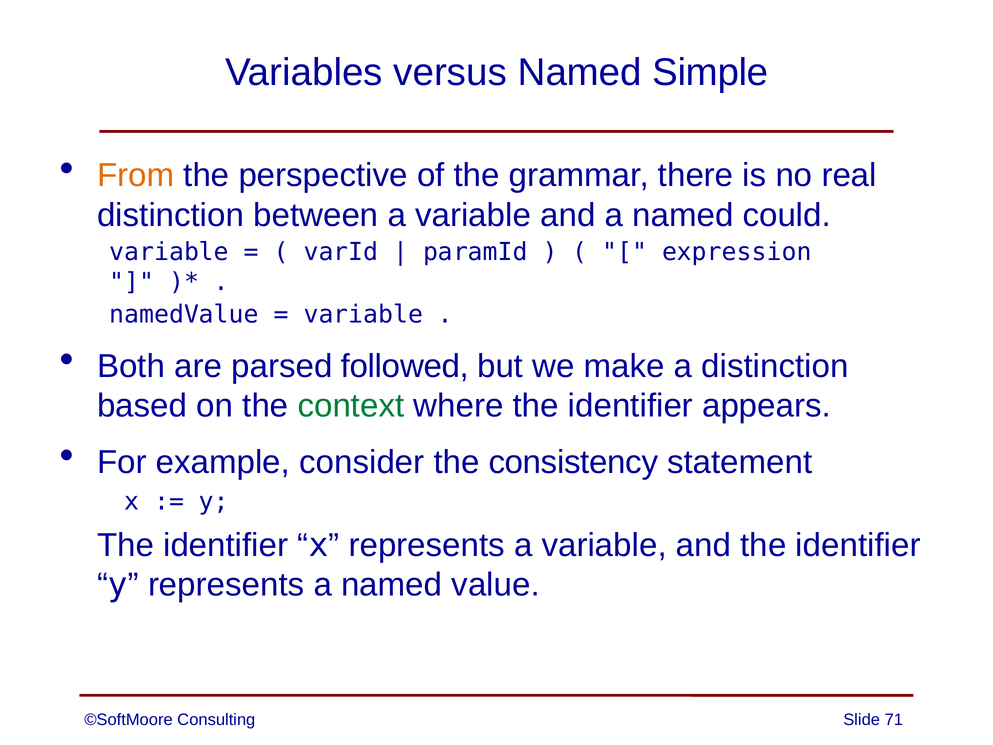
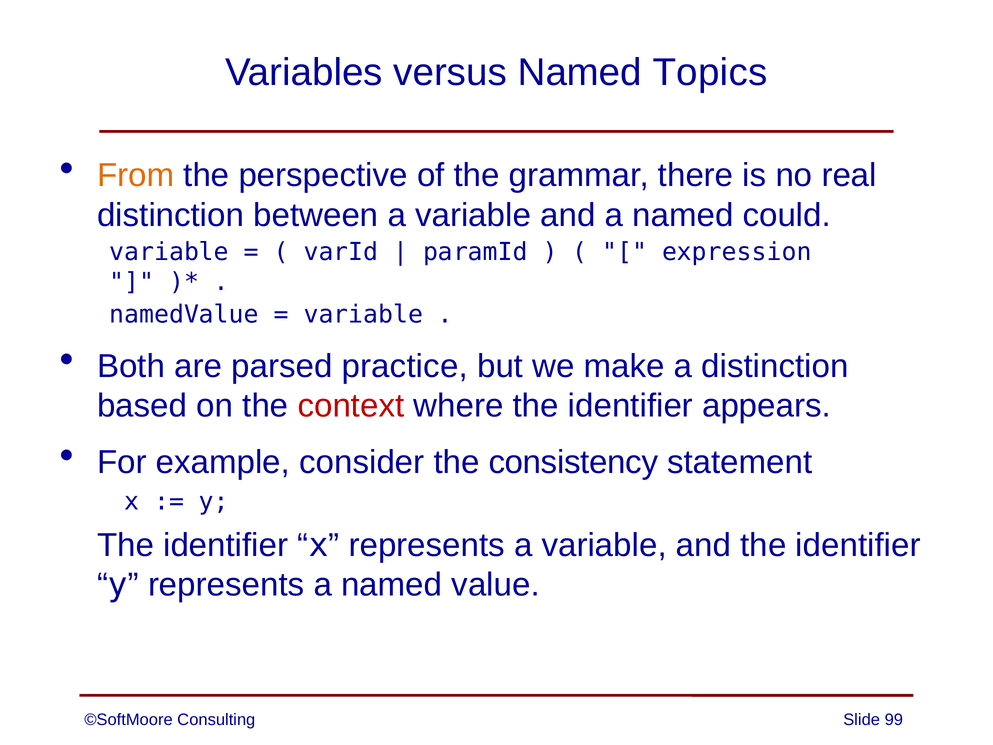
Simple: Simple -> Topics
followed: followed -> practice
context colour: green -> red
71: 71 -> 99
